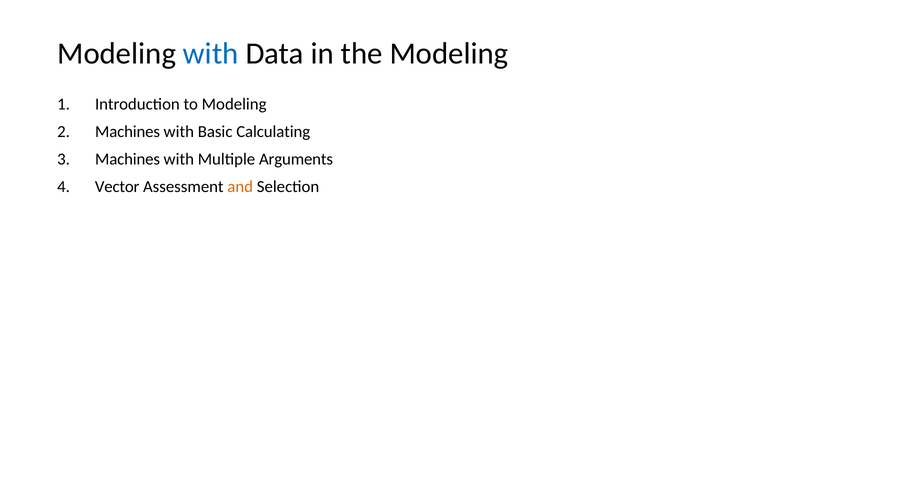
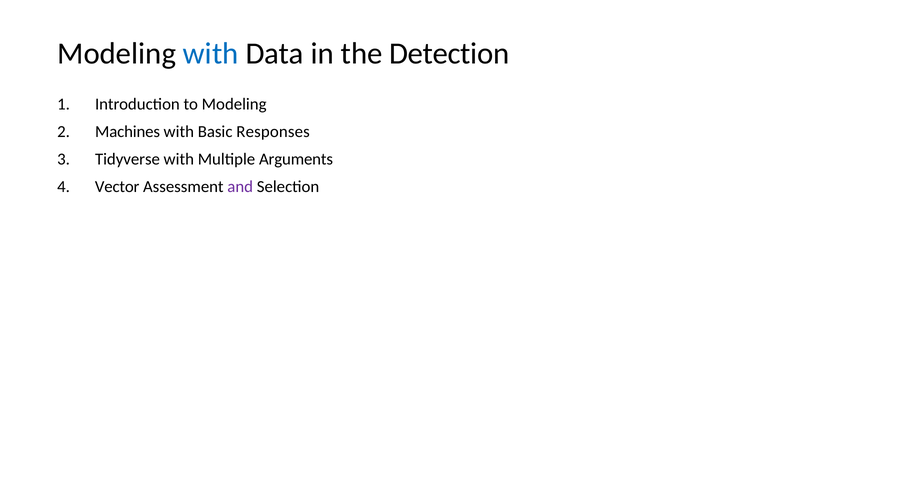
the Modeling: Modeling -> Detection
Calculating: Calculating -> Responses
Machines at (128, 159): Machines -> Tidyverse
and colour: orange -> purple
